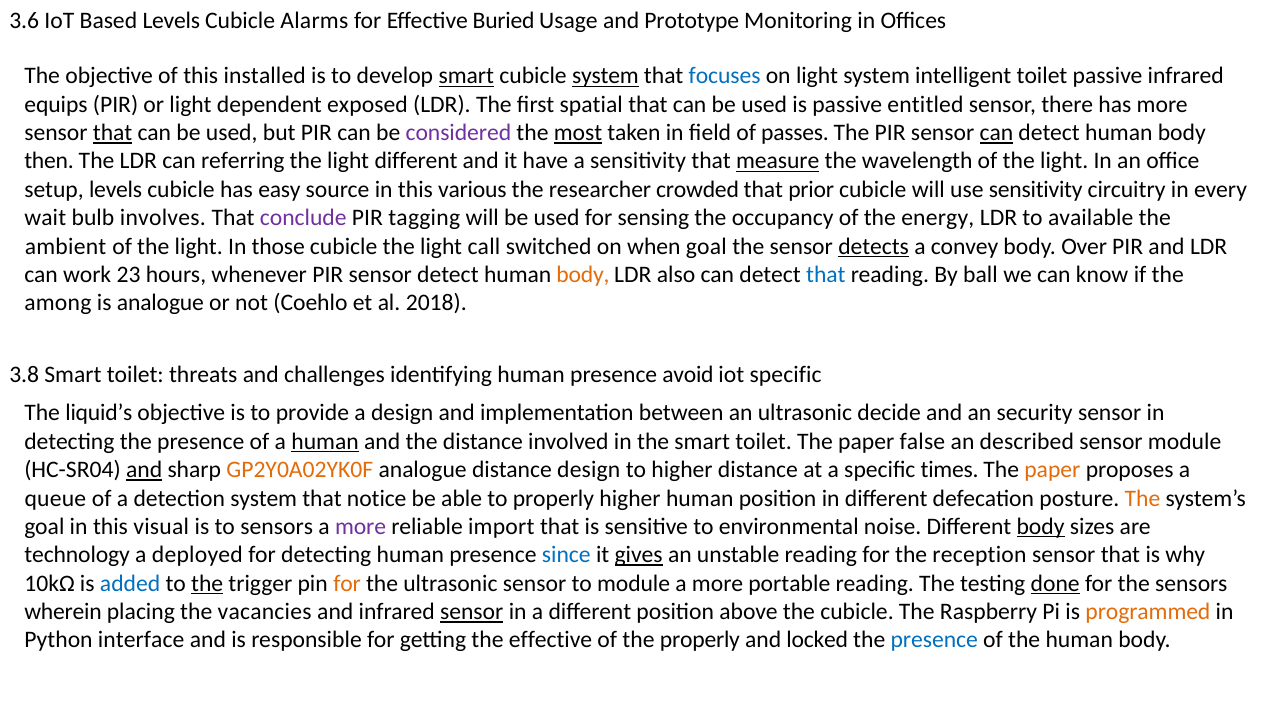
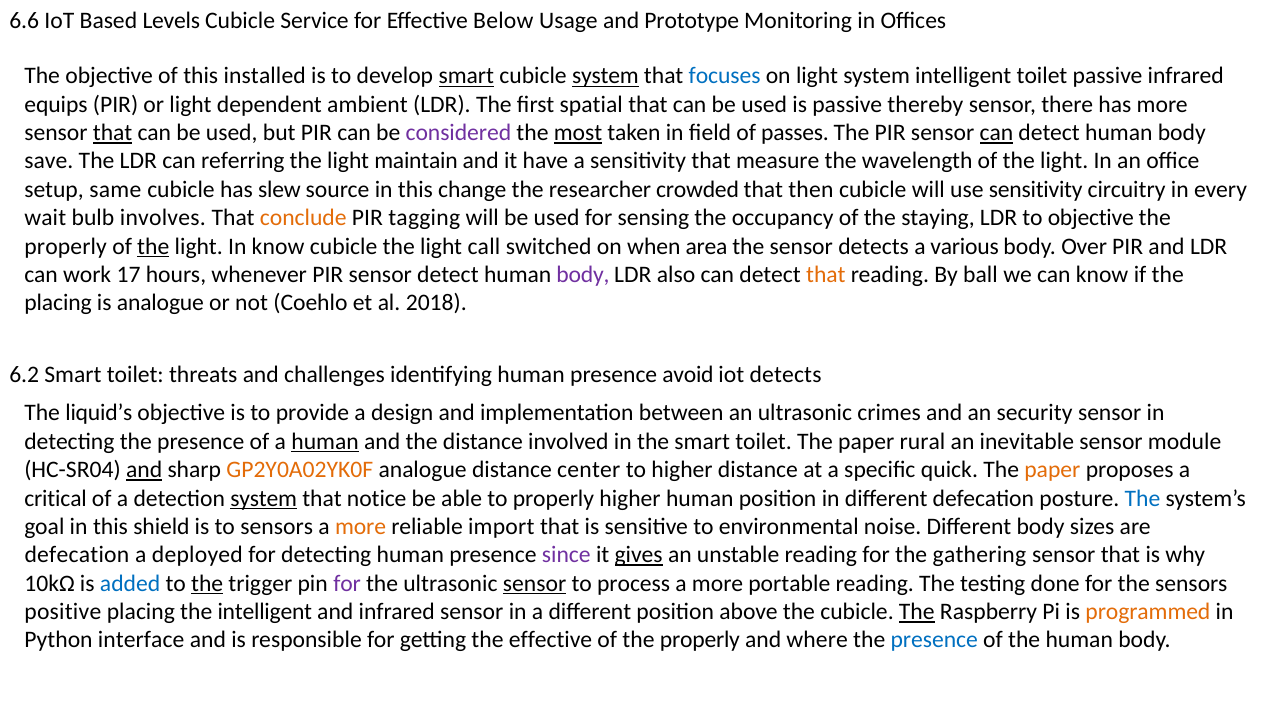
3.6: 3.6 -> 6.6
Alarms: Alarms -> Service
Buried: Buried -> Below
exposed: exposed -> ambient
entitled: entitled -> thereby
then: then -> save
light different: different -> maintain
measure underline: present -> none
setup levels: levels -> same
easy: easy -> slew
various: various -> change
prior: prior -> then
conclude colour: purple -> orange
energy: energy -> staying
to available: available -> objective
ambient at (66, 246): ambient -> properly
the at (153, 246) underline: none -> present
In those: those -> know
when goal: goal -> area
detects at (874, 246) underline: present -> none
convey: convey -> various
23: 23 -> 17
body at (583, 275) colour: orange -> purple
that at (826, 275) colour: blue -> orange
among at (58, 303): among -> placing
3.8: 3.8 -> 6.2
iot specific: specific -> detects
decide: decide -> crimes
false: false -> rural
described: described -> inevitable
distance design: design -> center
times: times -> quick
queue: queue -> critical
system at (264, 498) underline: none -> present
The at (1142, 498) colour: orange -> blue
visual: visual -> shield
more at (361, 527) colour: purple -> orange
body at (1041, 527) underline: present -> none
technology at (77, 555): technology -> defecation
since colour: blue -> purple
reception: reception -> gathering
for at (347, 584) colour: orange -> purple
sensor at (535, 584) underline: none -> present
to module: module -> process
done underline: present -> none
wherein: wherein -> positive
the vacancies: vacancies -> intelligent
sensor at (472, 612) underline: present -> none
The at (917, 612) underline: none -> present
locked: locked -> where
